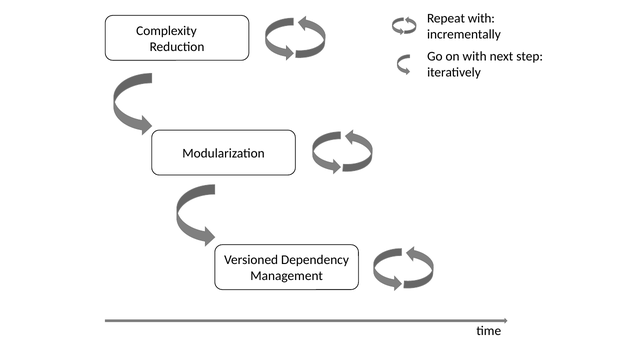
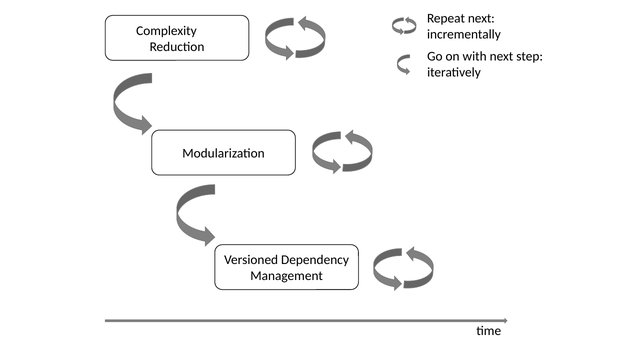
Repeat with: with -> next
